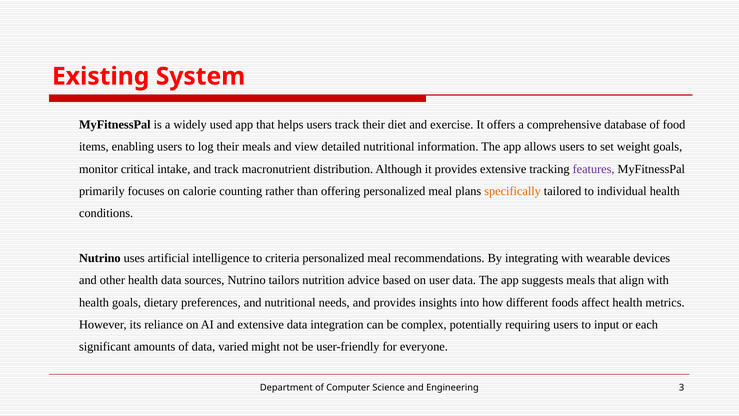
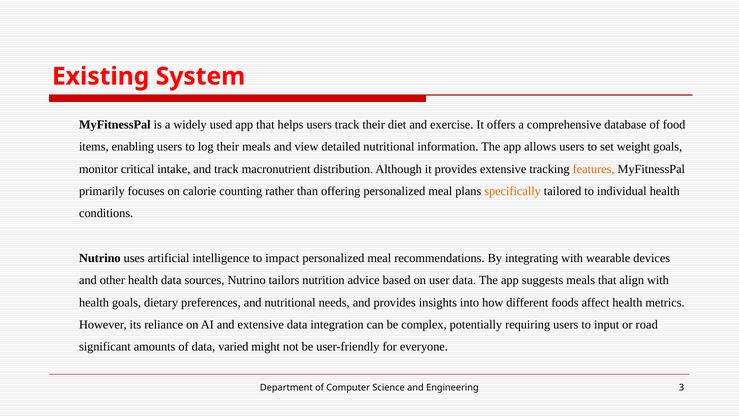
features colour: purple -> orange
criteria: criteria -> impact
each: each -> road
